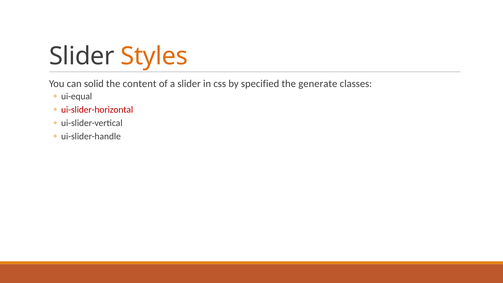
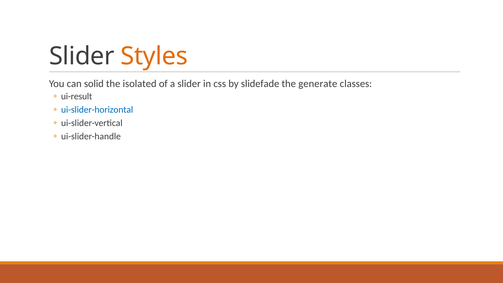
content: content -> isolated
specified: specified -> slidefade
ui-equal: ui-equal -> ui-result
ui-slider-horizontal colour: red -> blue
